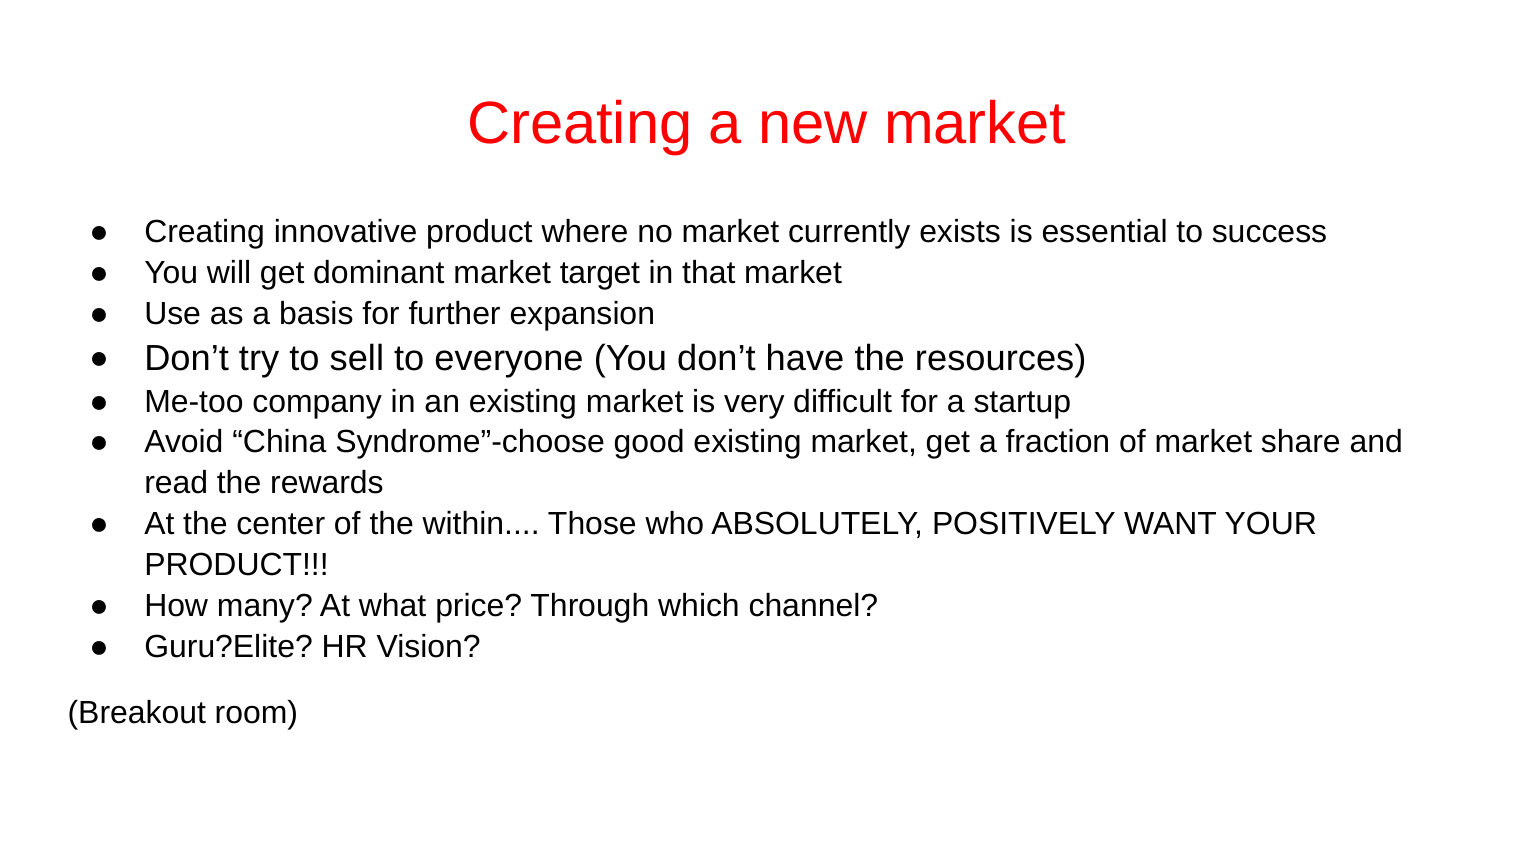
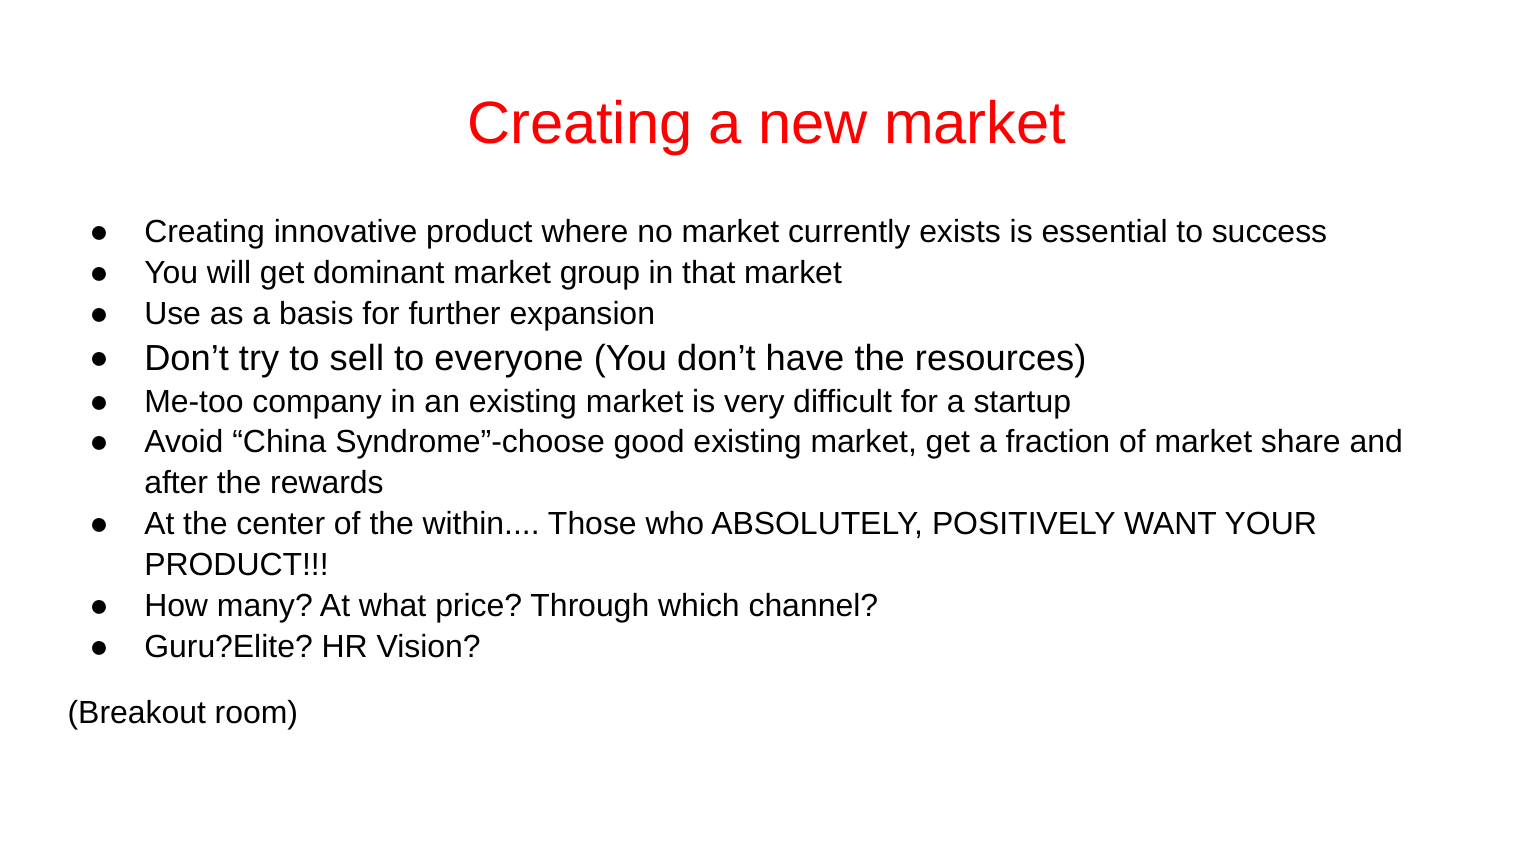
target: target -> group
read: read -> after
